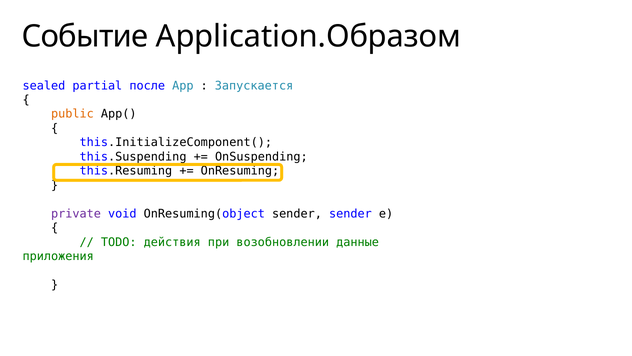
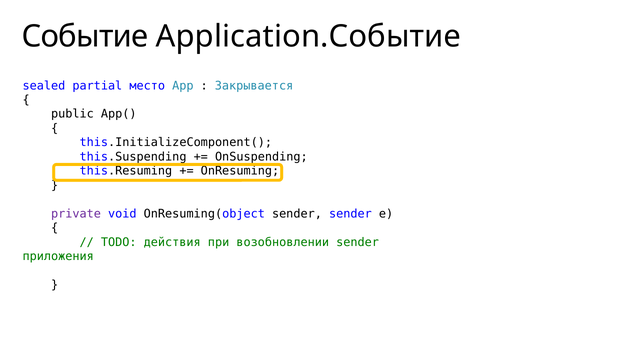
Application.Образом: Application.Образом -> Application.Событие
после: после -> место
Запускается: Запускается -> Закрывается
public colour: orange -> black
возобновлении данные: данные -> sender
